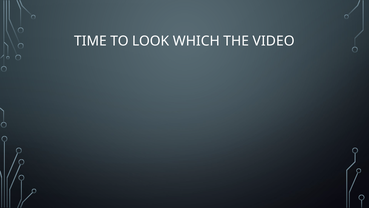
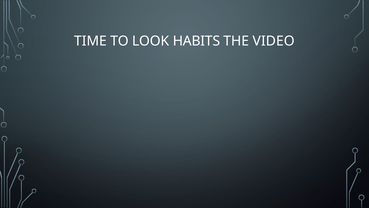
WHICH: WHICH -> HABITS
